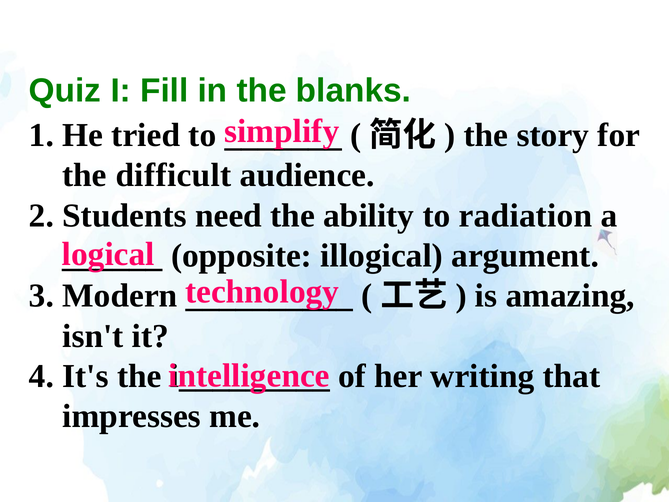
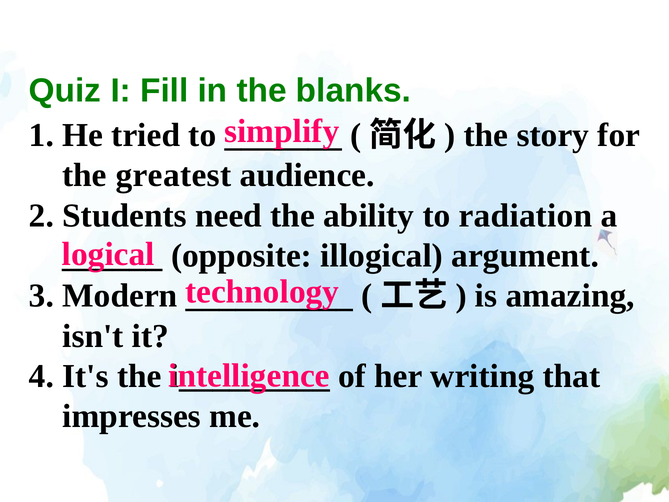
difficult: difficult -> greatest
